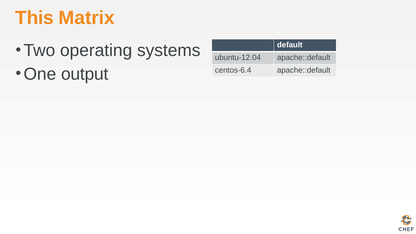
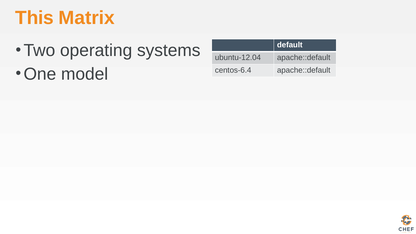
output: output -> model
